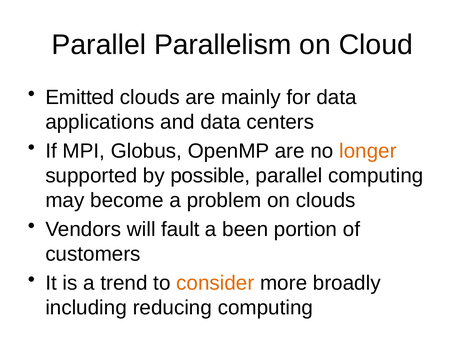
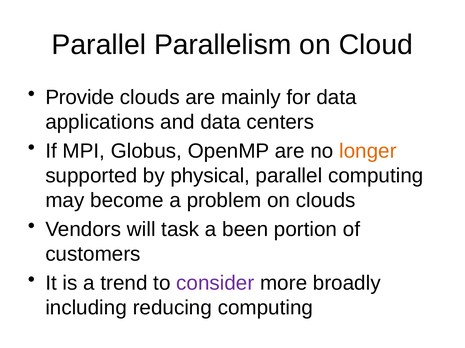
Emitted: Emitted -> Provide
possible: possible -> physical
fault: fault -> task
consider colour: orange -> purple
